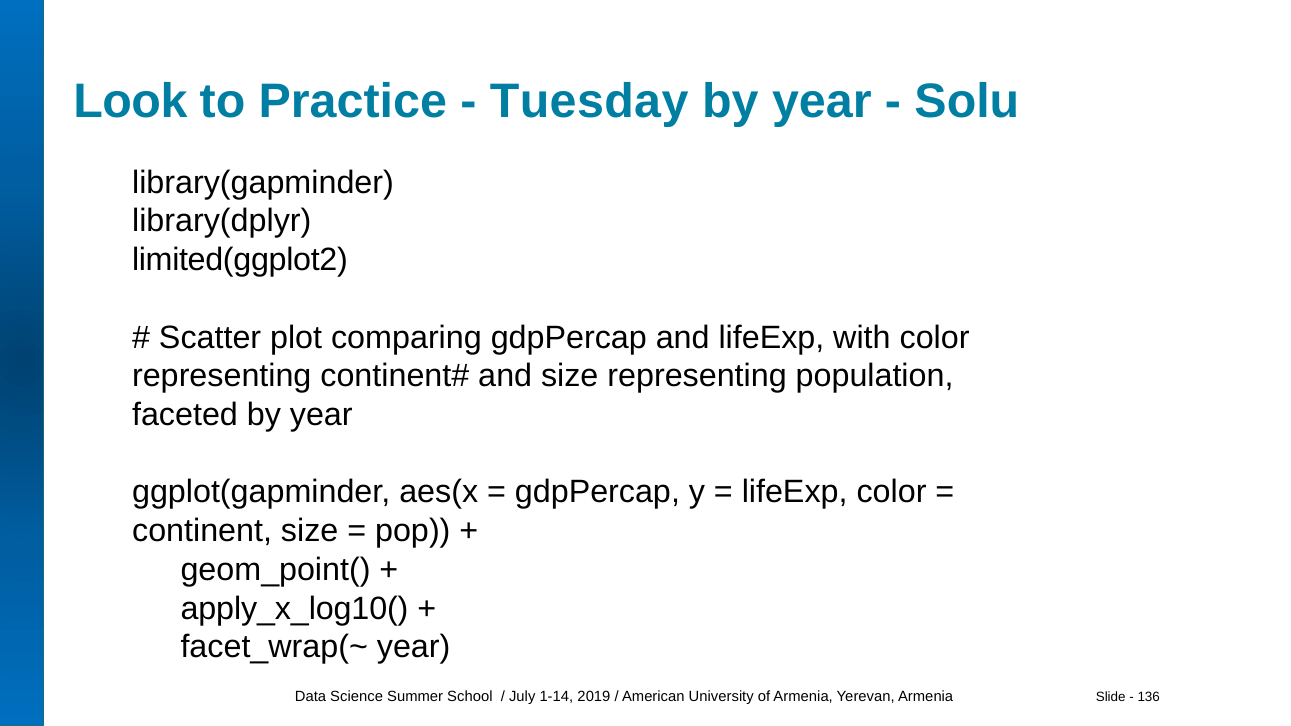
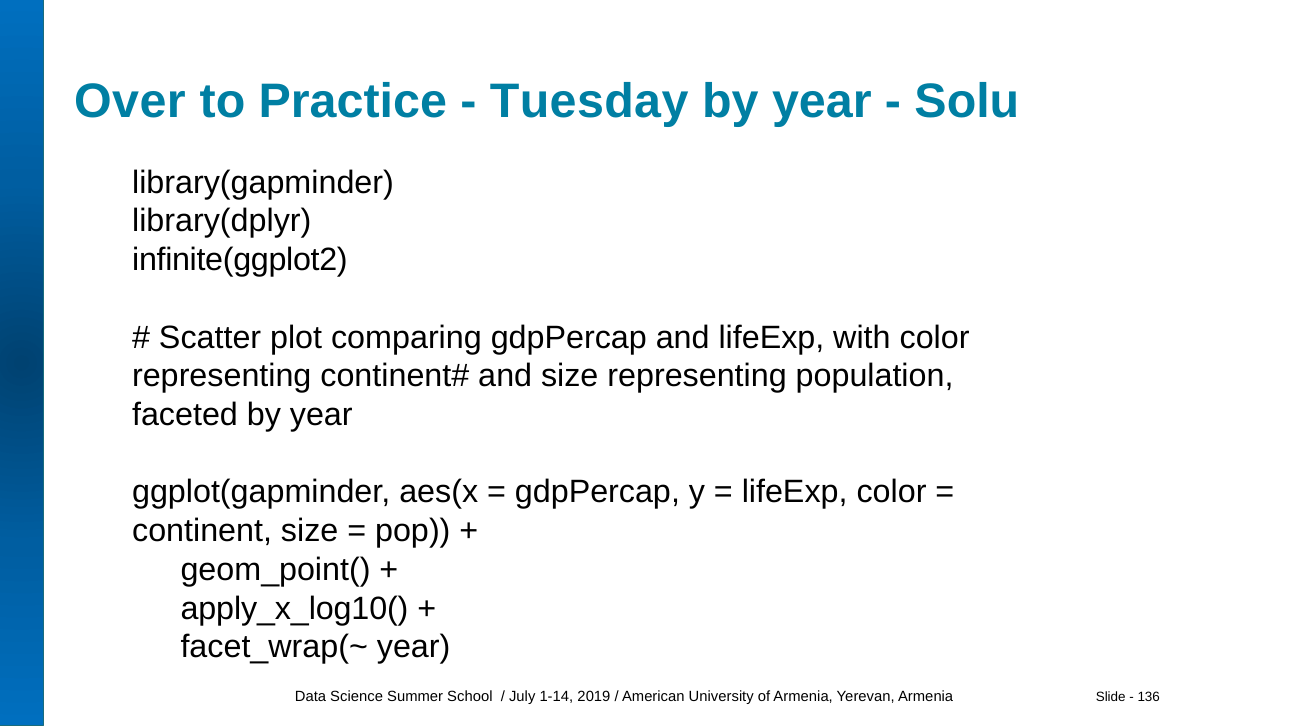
Look: Look -> Over
limited(ggplot2: limited(ggplot2 -> infinite(ggplot2
